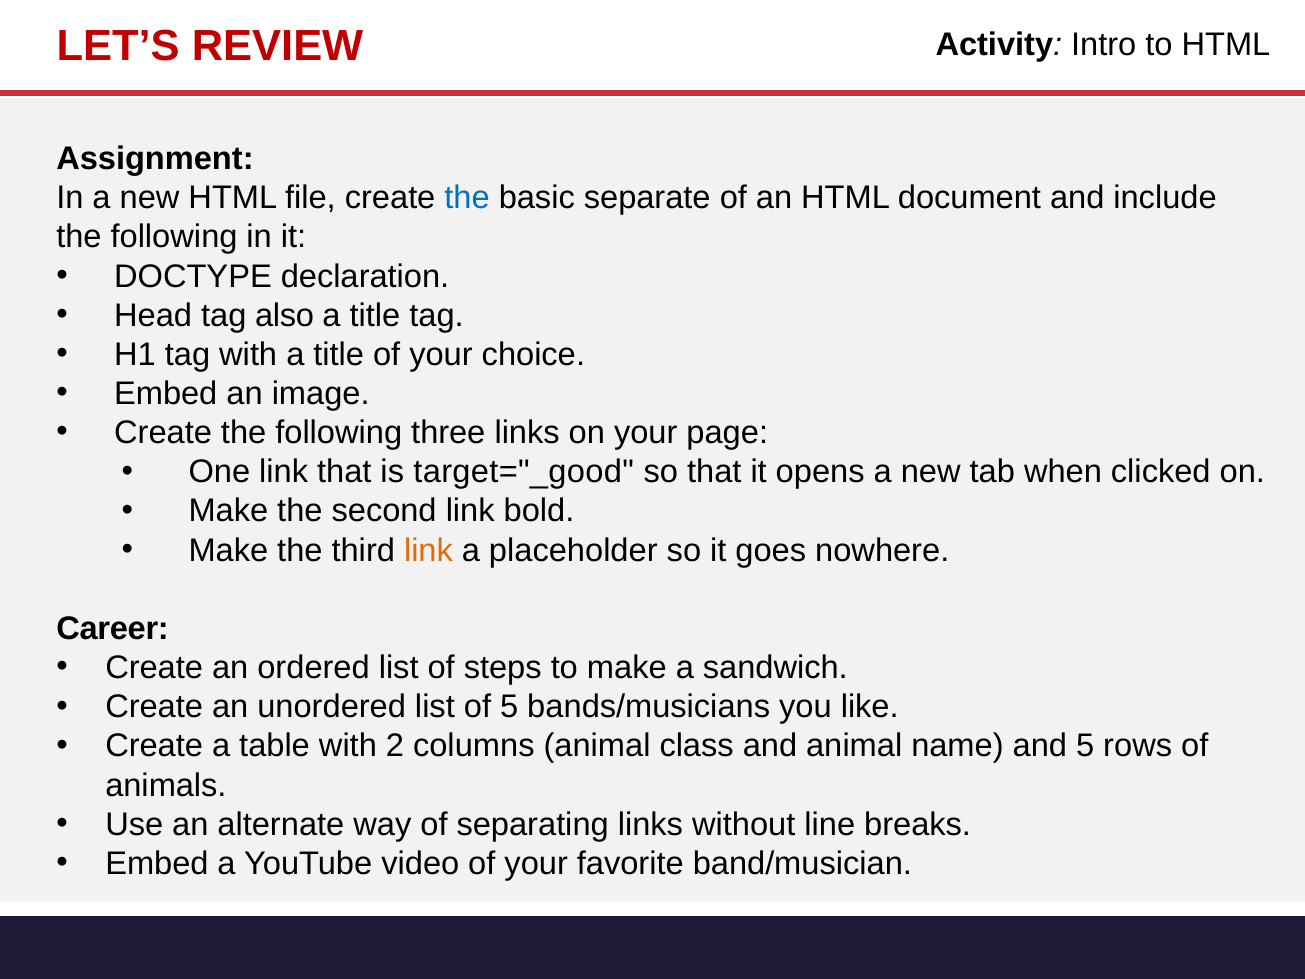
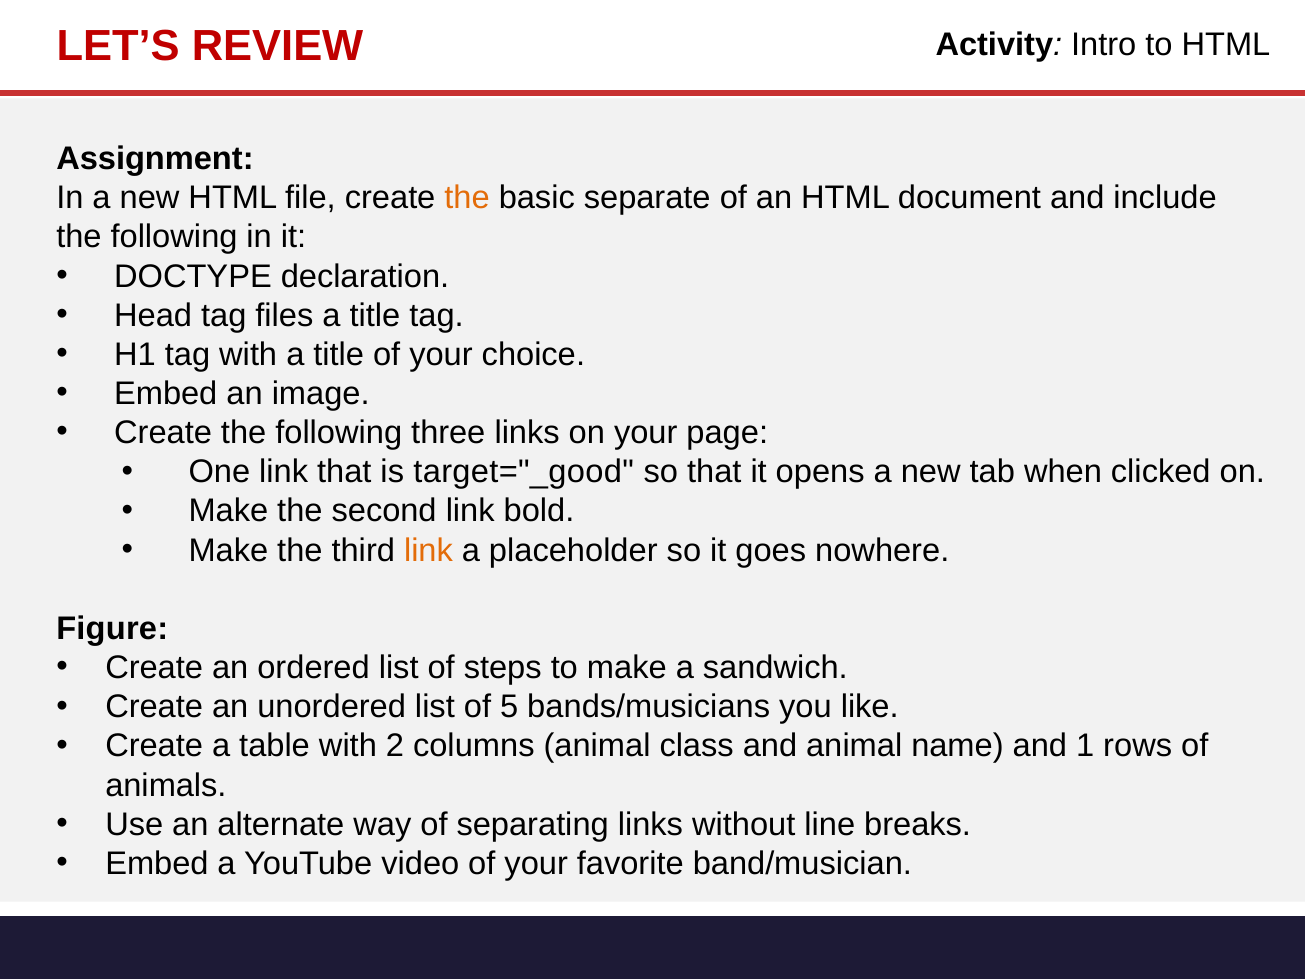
the at (467, 198) colour: blue -> orange
also: also -> files
Career: Career -> Figure
and 5: 5 -> 1
